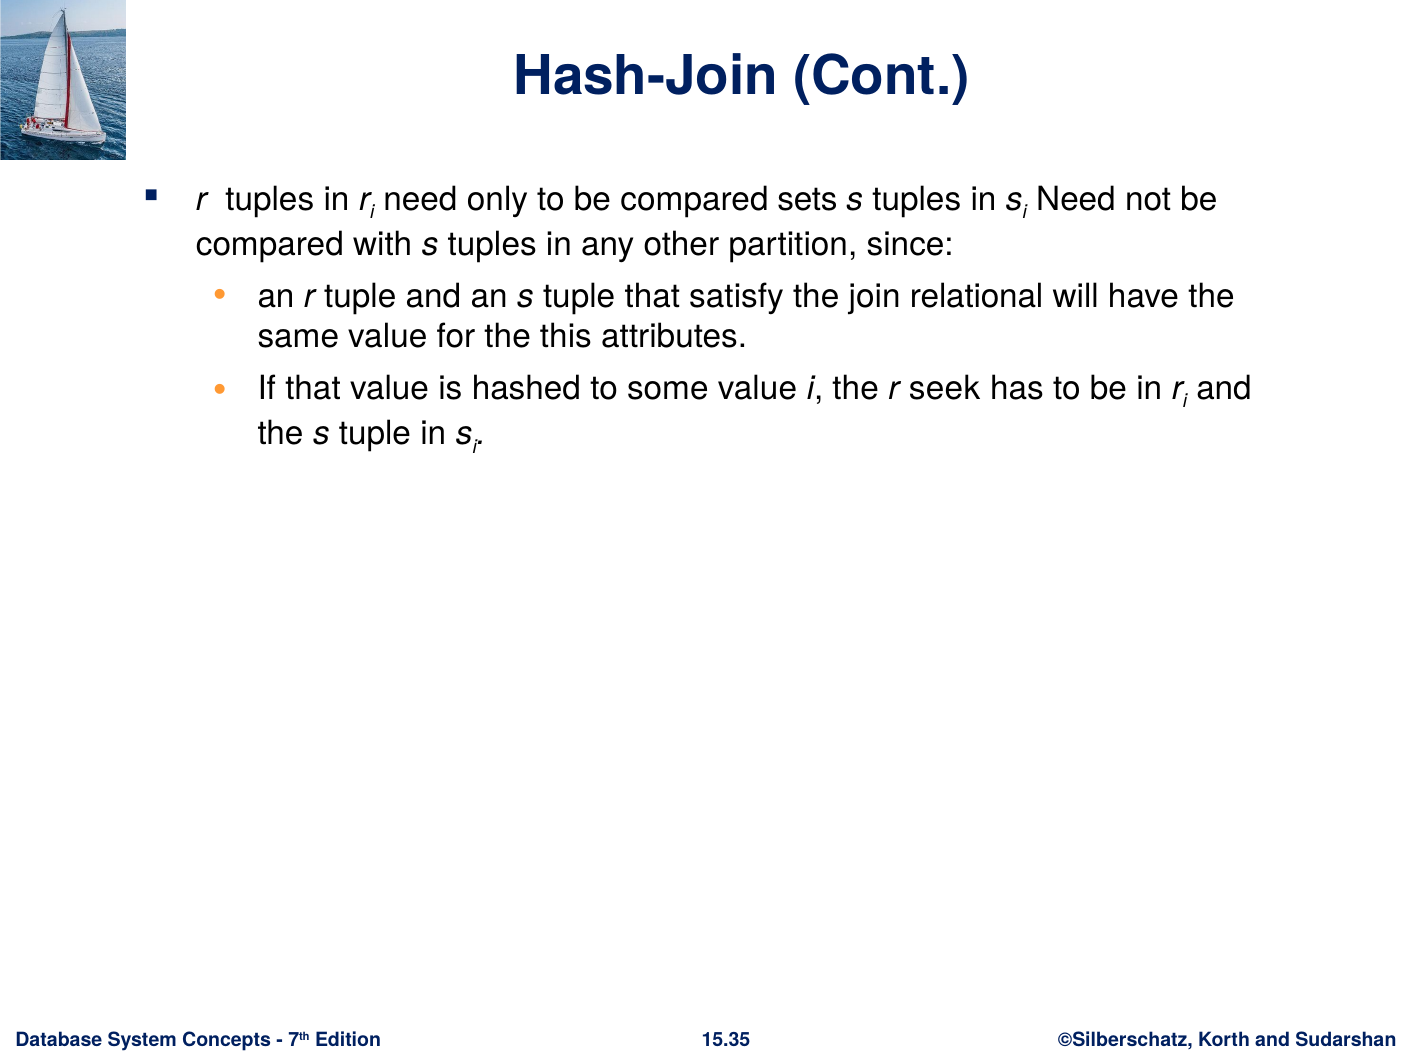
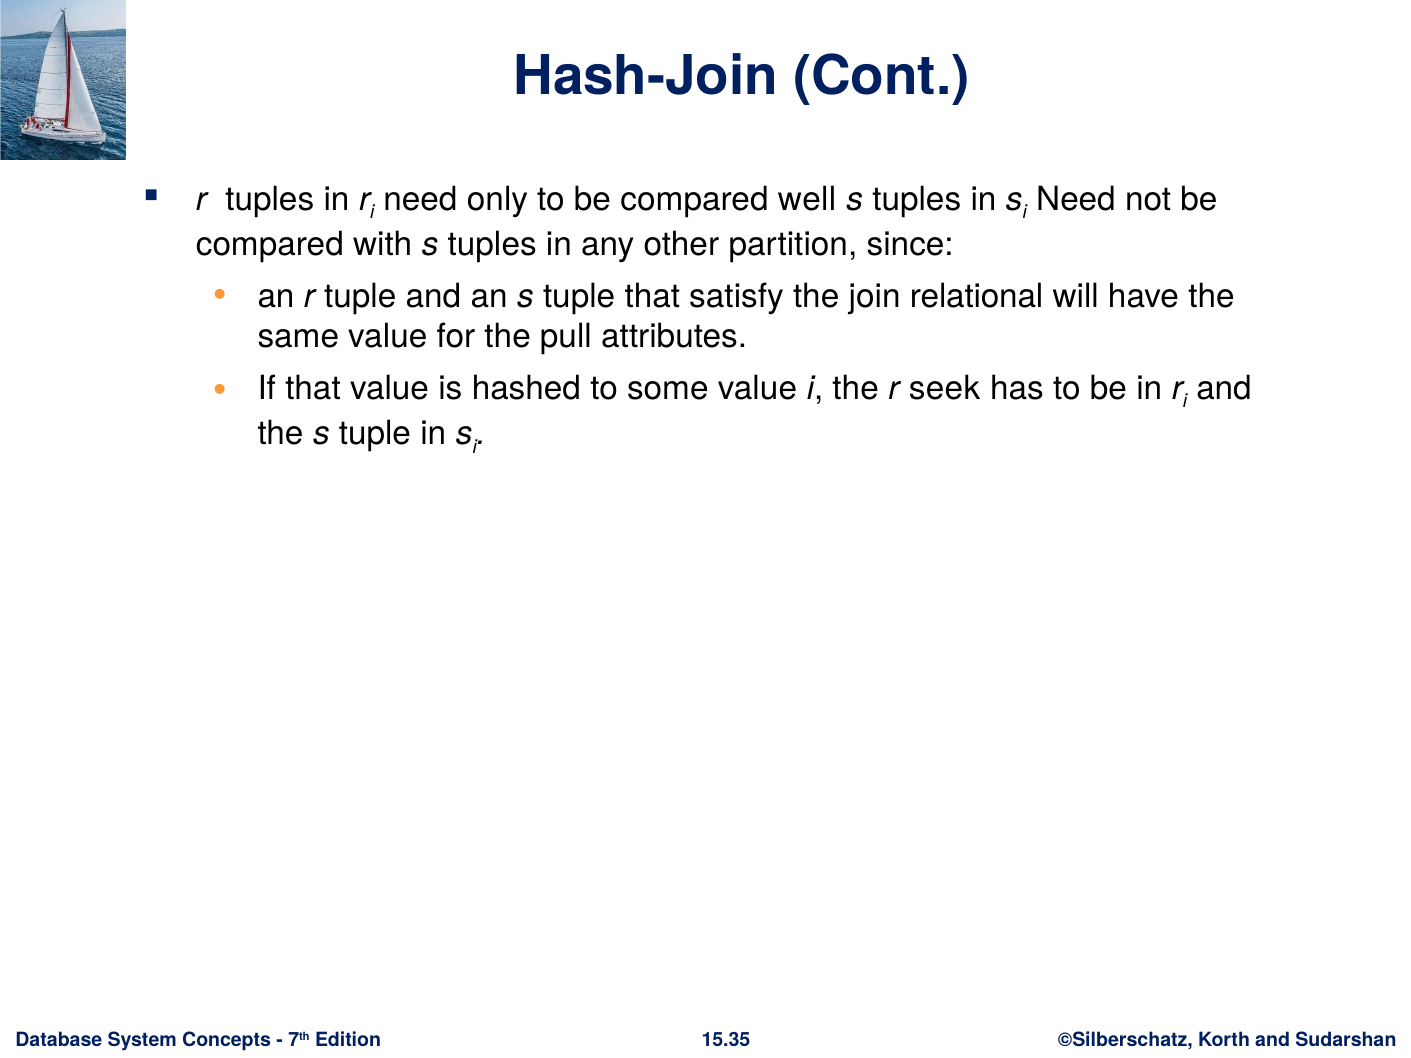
sets: sets -> well
this: this -> pull
